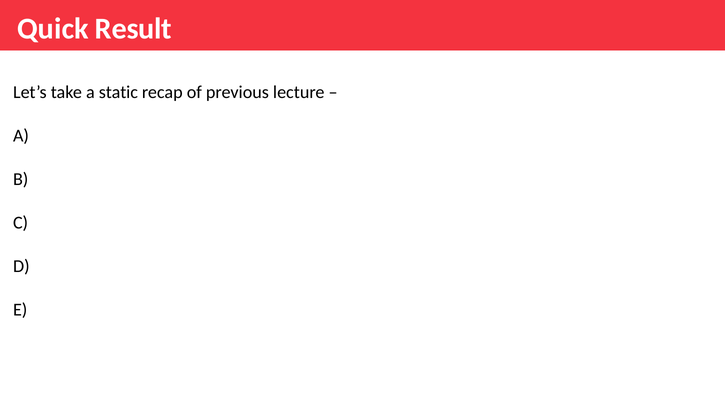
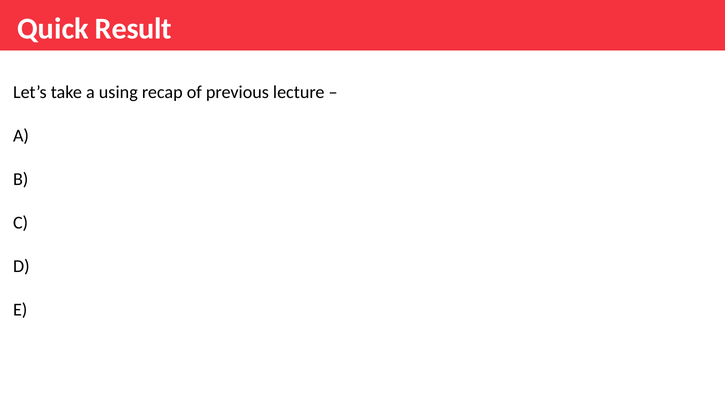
static: static -> using
